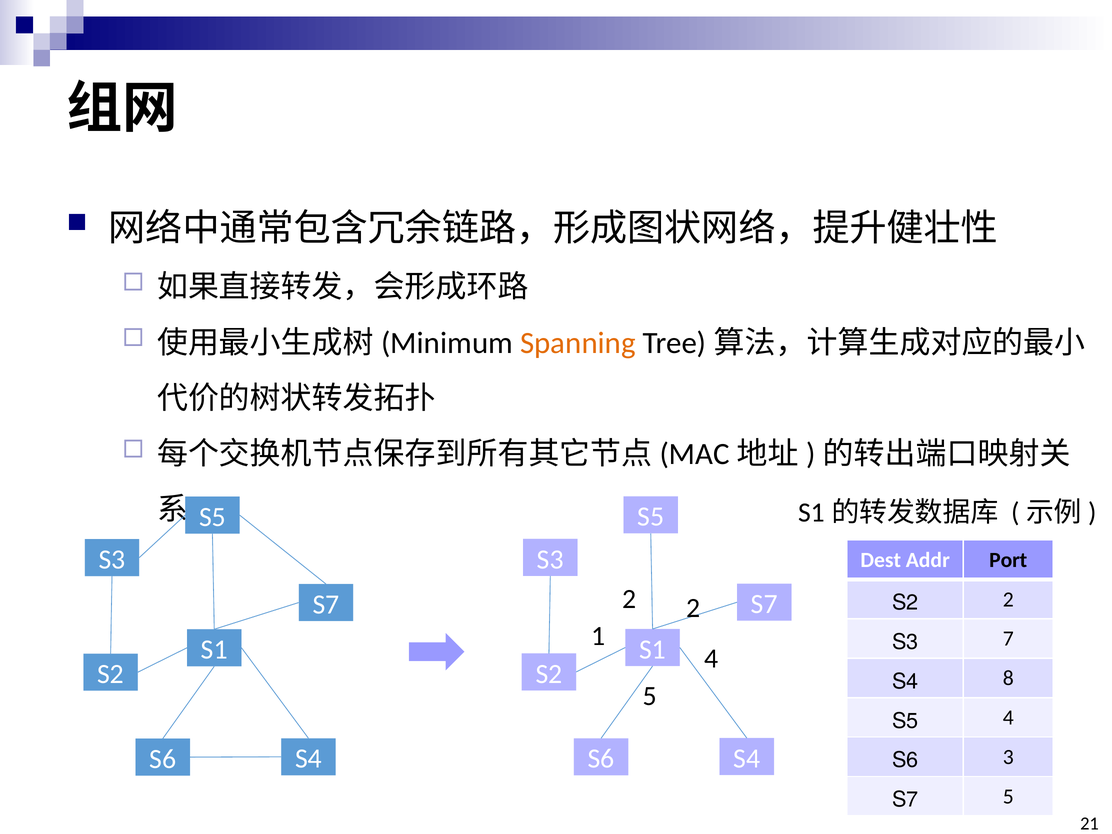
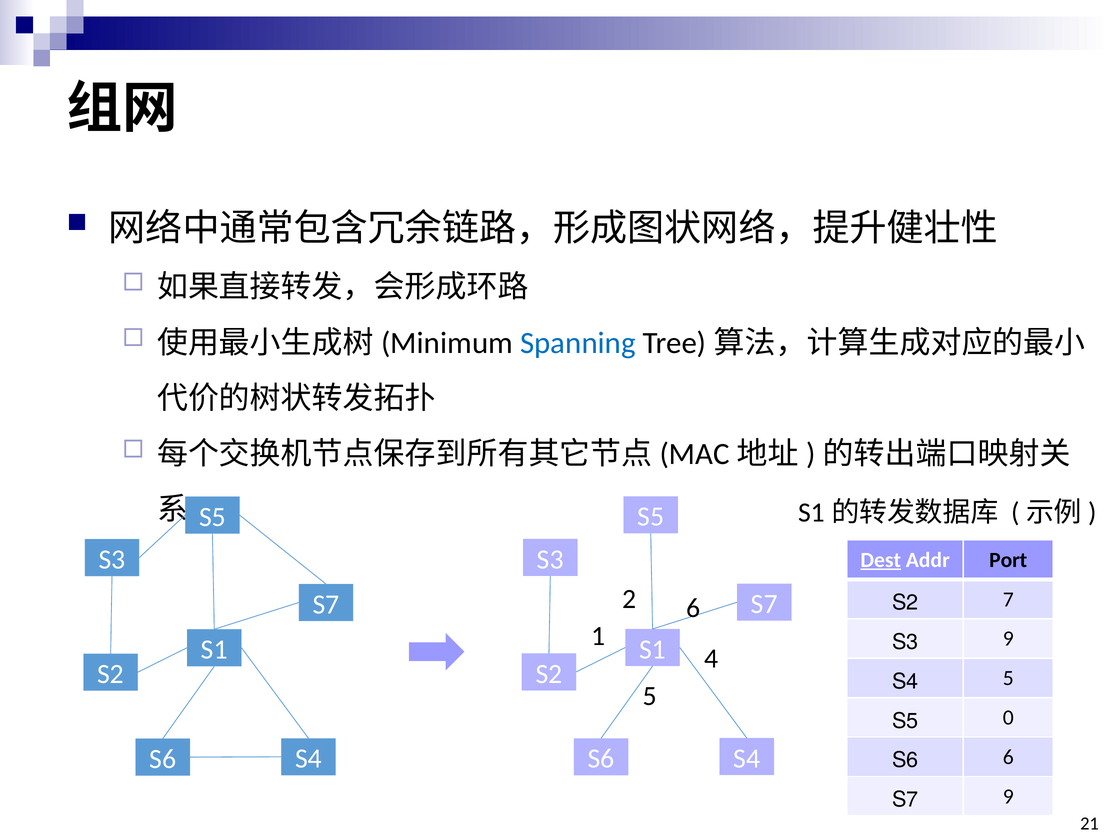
Spanning colour: orange -> blue
Dest underline: none -> present
2 2: 2 -> 6
S2 2: 2 -> 7
S3 7: 7 -> 9
S4 8: 8 -> 5
S5 4: 4 -> 0
S6 3: 3 -> 6
S7 5: 5 -> 9
